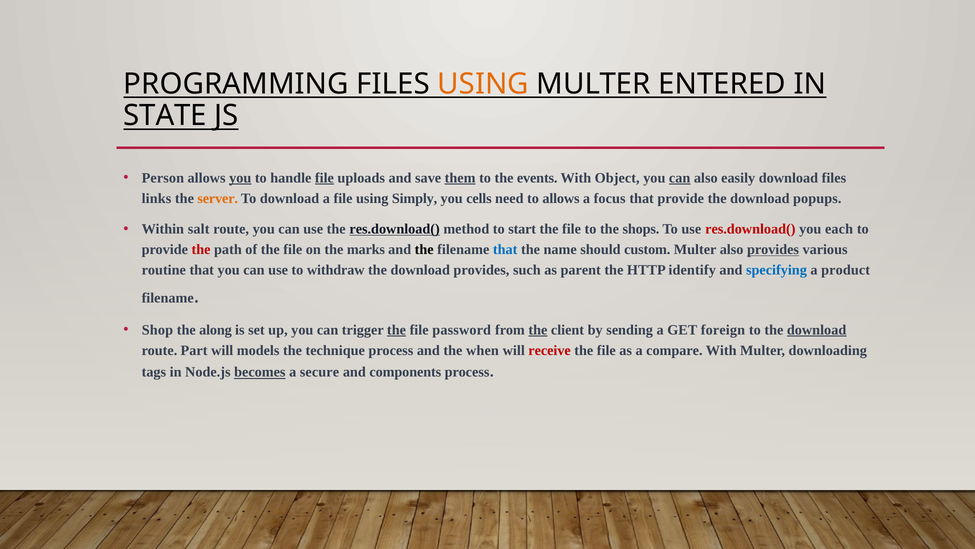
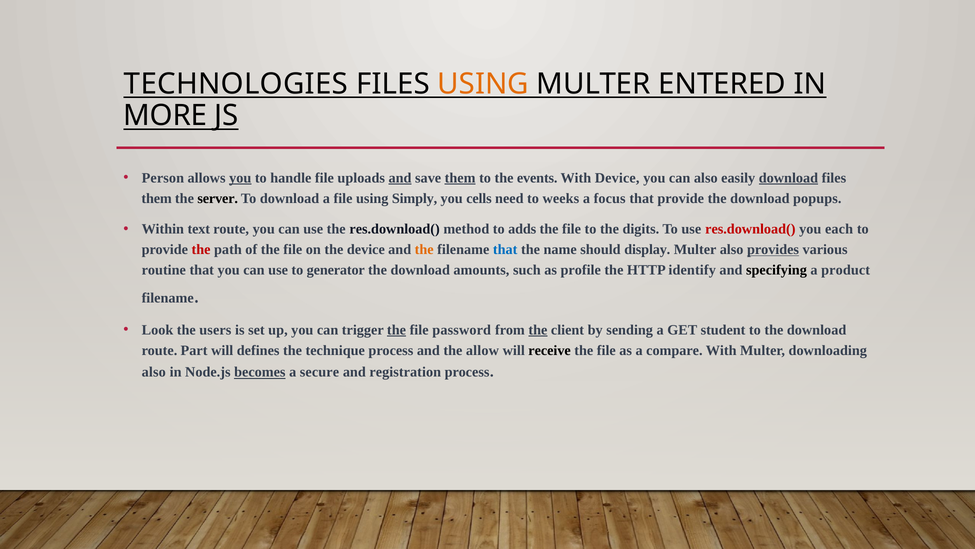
PROGRAMMING: PROGRAMMING -> TECHNOLOGIES
STATE: STATE -> MORE
file at (324, 178) underline: present -> none
and at (400, 178) underline: none -> present
With Object: Object -> Device
can at (680, 178) underline: present -> none
download at (788, 178) underline: none -> present
links at (156, 198): links -> them
server colour: orange -> black
to allows: allows -> weeks
salt: salt -> text
res.download( at (395, 229) underline: present -> none
start: start -> adds
shops: shops -> digits
the marks: marks -> device
the at (424, 249) colour: black -> orange
custom: custom -> display
withdraw: withdraw -> generator
download provides: provides -> amounts
parent: parent -> profile
specifying colour: blue -> black
Shop: Shop -> Look
along: along -> users
foreign: foreign -> student
download at (817, 330) underline: present -> none
models: models -> defines
when: when -> allow
receive colour: red -> black
tags at (154, 372): tags -> also
components: components -> registration
